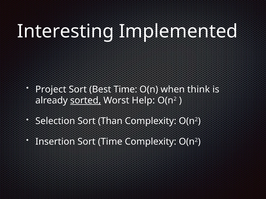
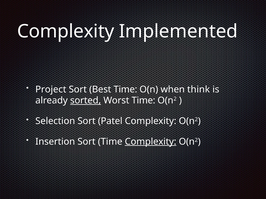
Interesting at (66, 31): Interesting -> Complexity
Worst Help: Help -> Time
Than: Than -> Patel
Complexity at (151, 142) underline: none -> present
